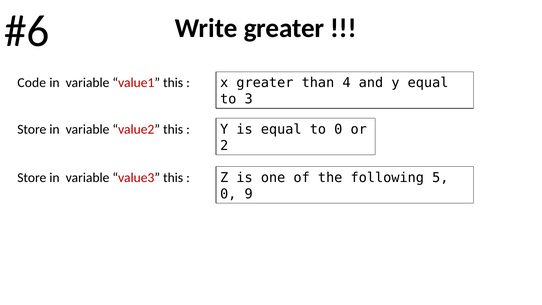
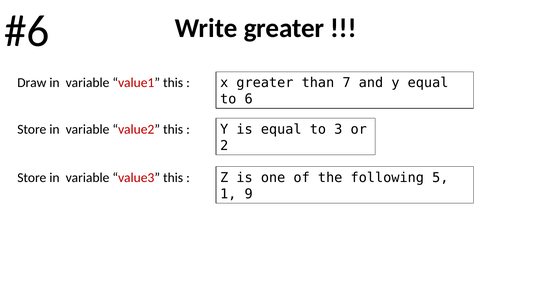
Code: Code -> Draw
4: 4 -> 7
3: 3 -> 6
to 0: 0 -> 3
0 at (228, 194): 0 -> 1
